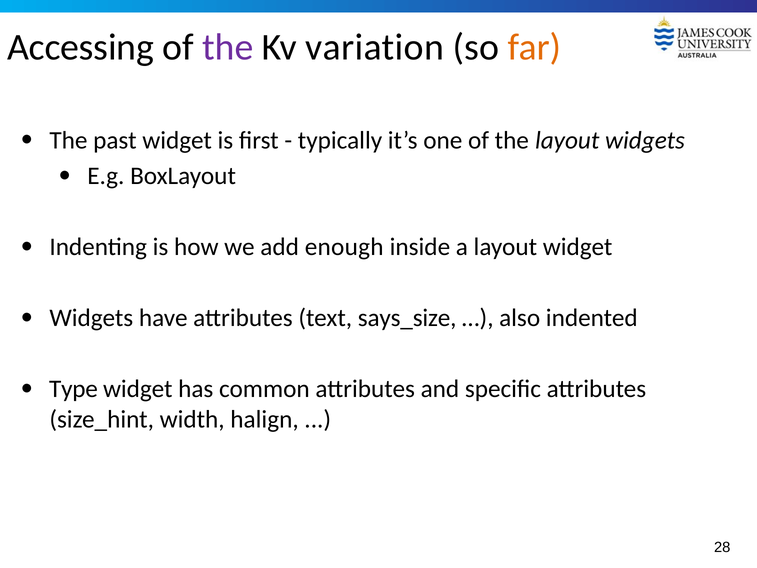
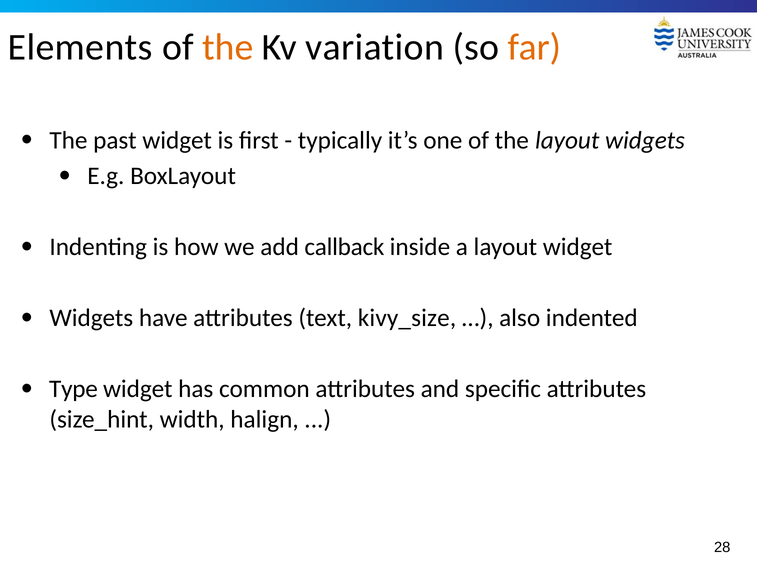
Accessing: Accessing -> Elements
the at (228, 47) colour: purple -> orange
enough: enough -> callback
says_size: says_size -> kivy_size
